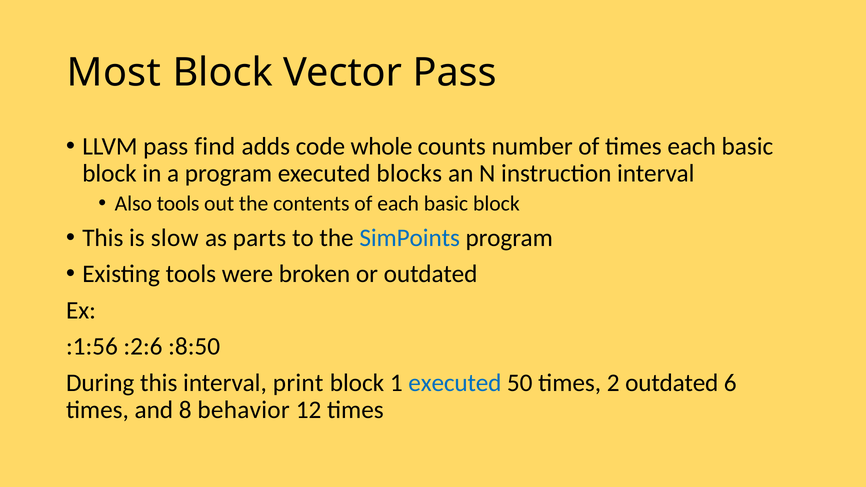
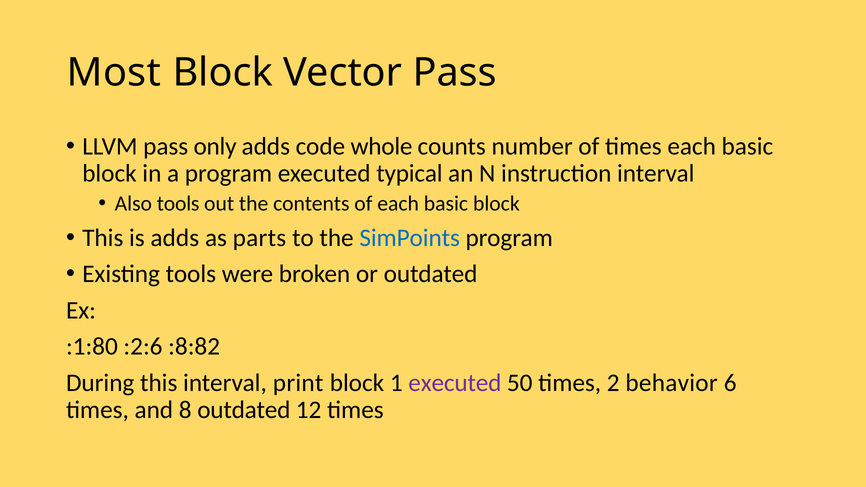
find: find -> only
blocks: blocks -> typical
is slow: slow -> adds
:1:56: :1:56 -> :1:80
:8:50: :8:50 -> :8:82
executed at (455, 383) colour: blue -> purple
2 outdated: outdated -> behavior
8 behavior: behavior -> outdated
